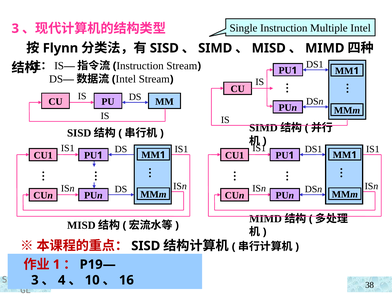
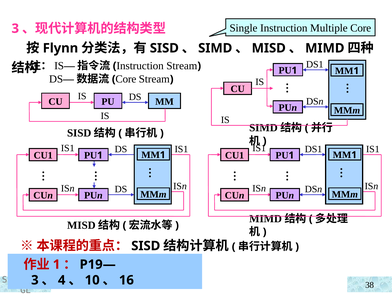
Multiple Intel: Intel -> Core
Intel at (126, 79): Intel -> Core
